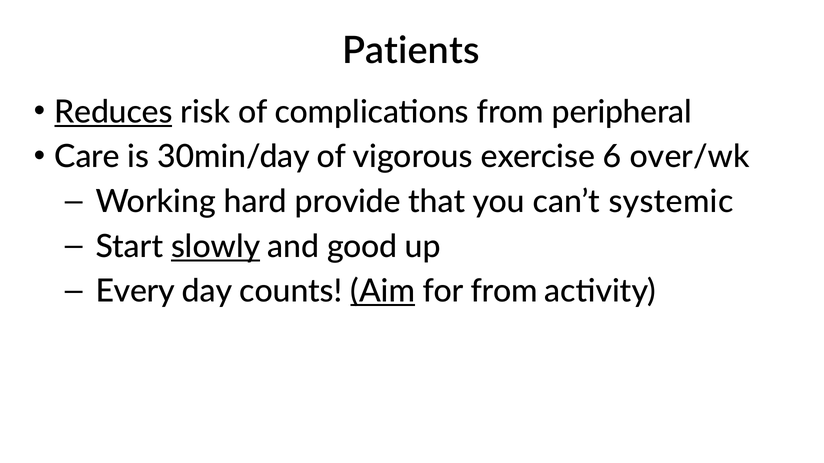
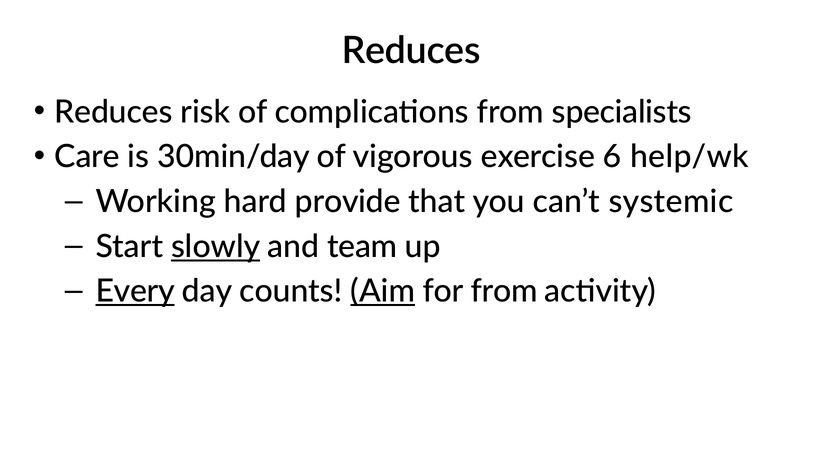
Patients at (411, 51): Patients -> Reduces
Reduces at (113, 112) underline: present -> none
peripheral: peripheral -> specialists
over/wk: over/wk -> help/wk
good: good -> team
Every underline: none -> present
